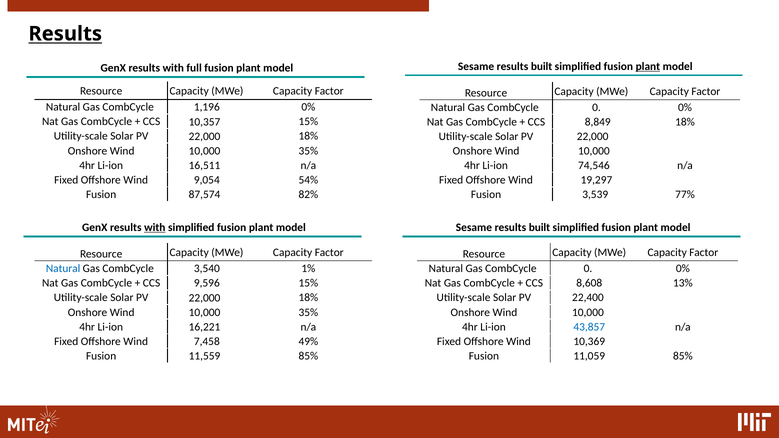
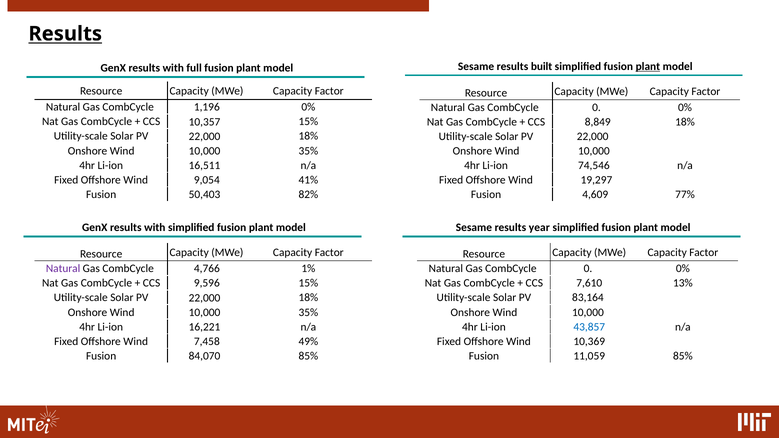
54%: 54% -> 41%
87,574: 87,574 -> 50,403
3,539: 3,539 -> 4,609
with at (155, 228) underline: present -> none
built at (539, 228): built -> year
Natural at (63, 269) colour: blue -> purple
3,540: 3,540 -> 4,766
8,608: 8,608 -> 7,610
22,400: 22,400 -> 83,164
11,559: 11,559 -> 84,070
